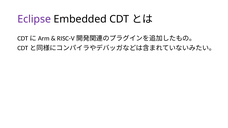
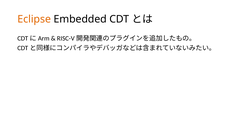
Eclipse colour: purple -> orange
